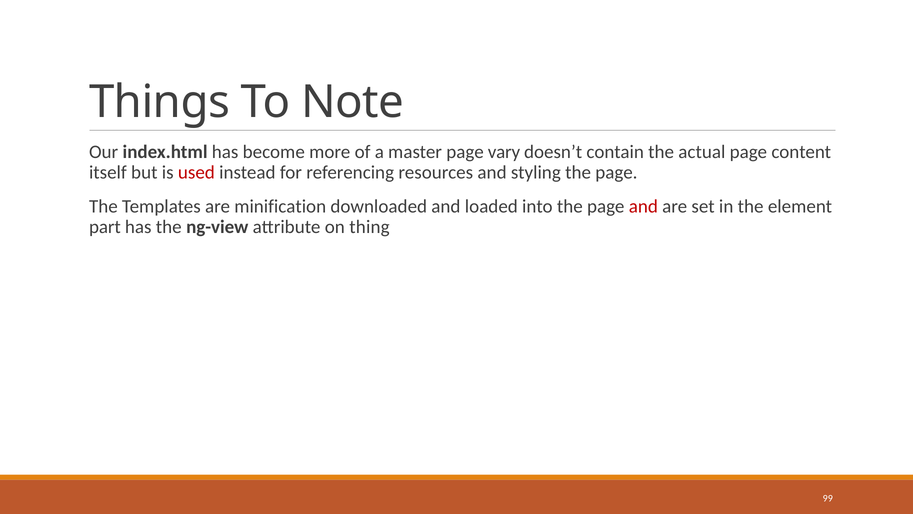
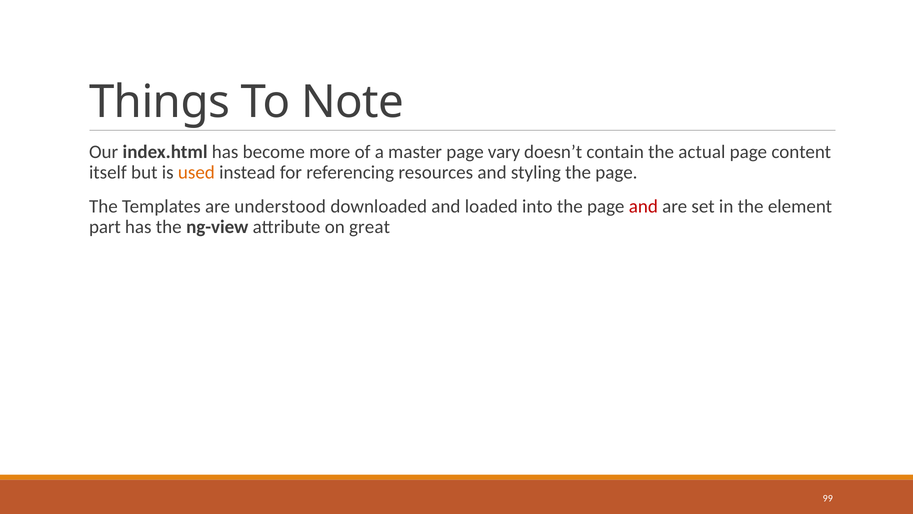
used colour: red -> orange
minification: minification -> understood
thing: thing -> great
